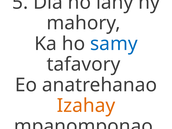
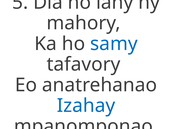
Izahay colour: orange -> blue
